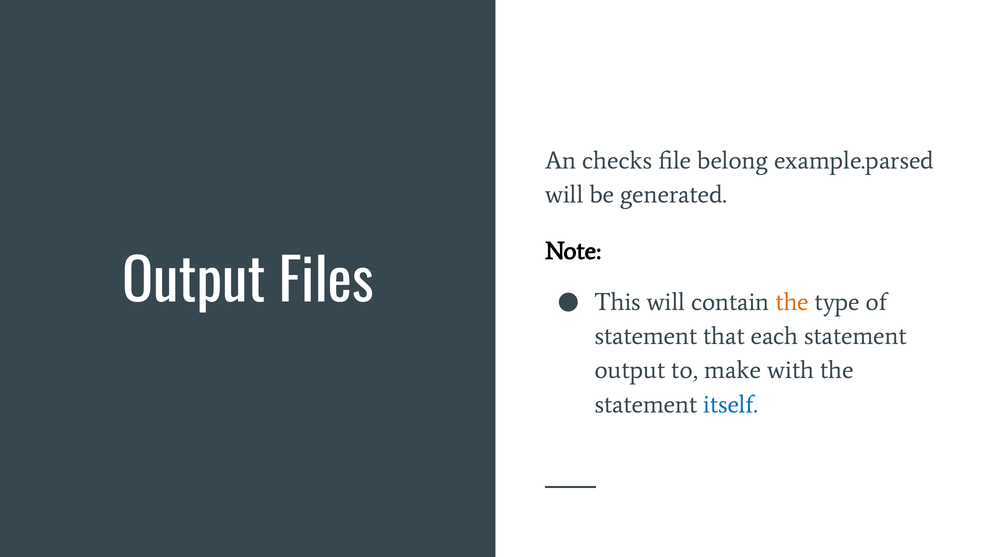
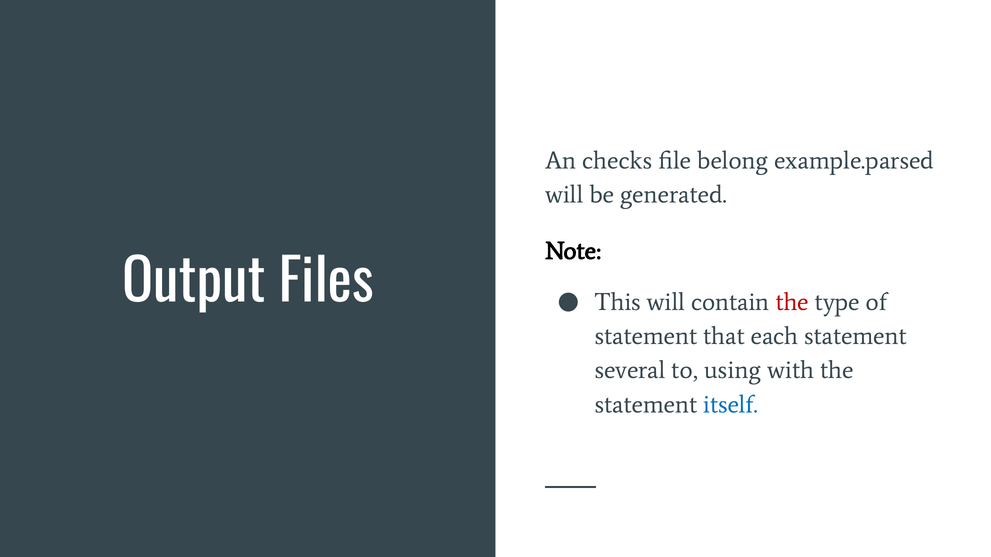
the at (792, 302) colour: orange -> red
output at (630, 371): output -> several
make: make -> using
